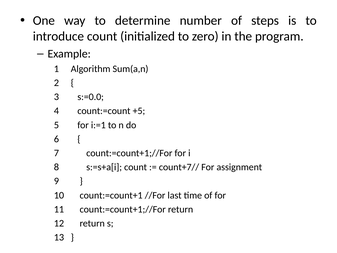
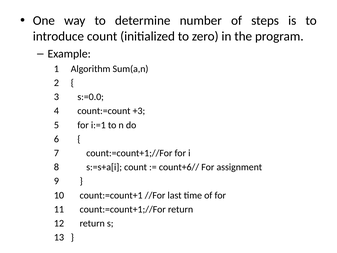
+5: +5 -> +3
count+7//: count+7// -> count+6//
